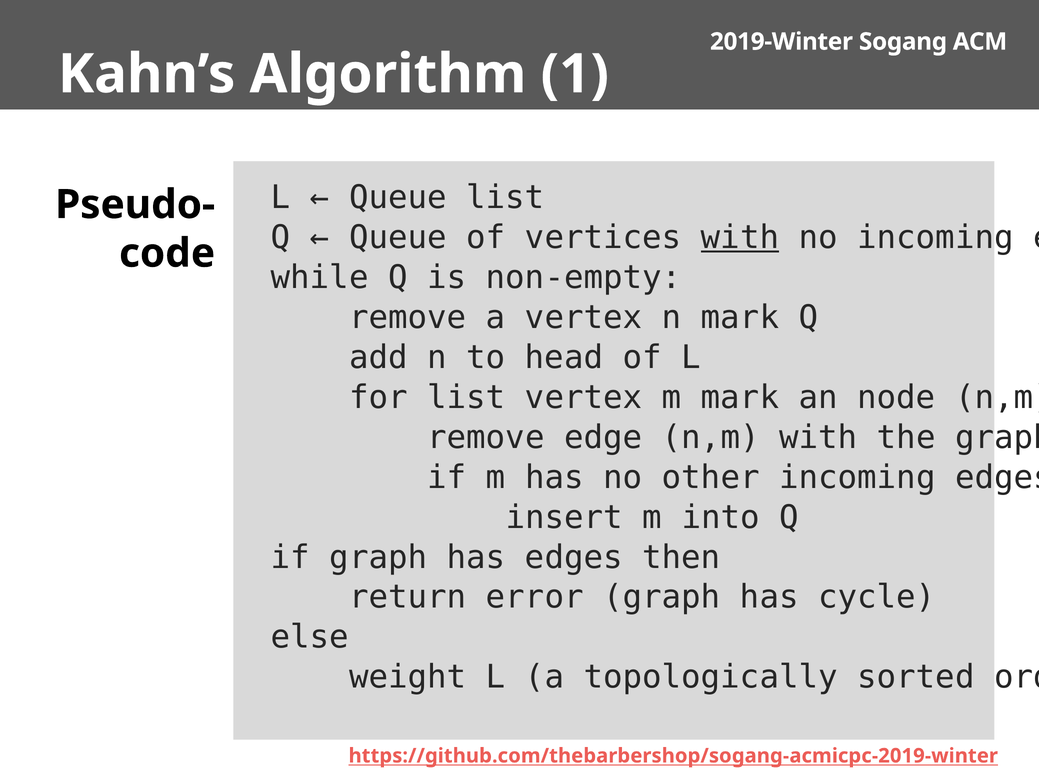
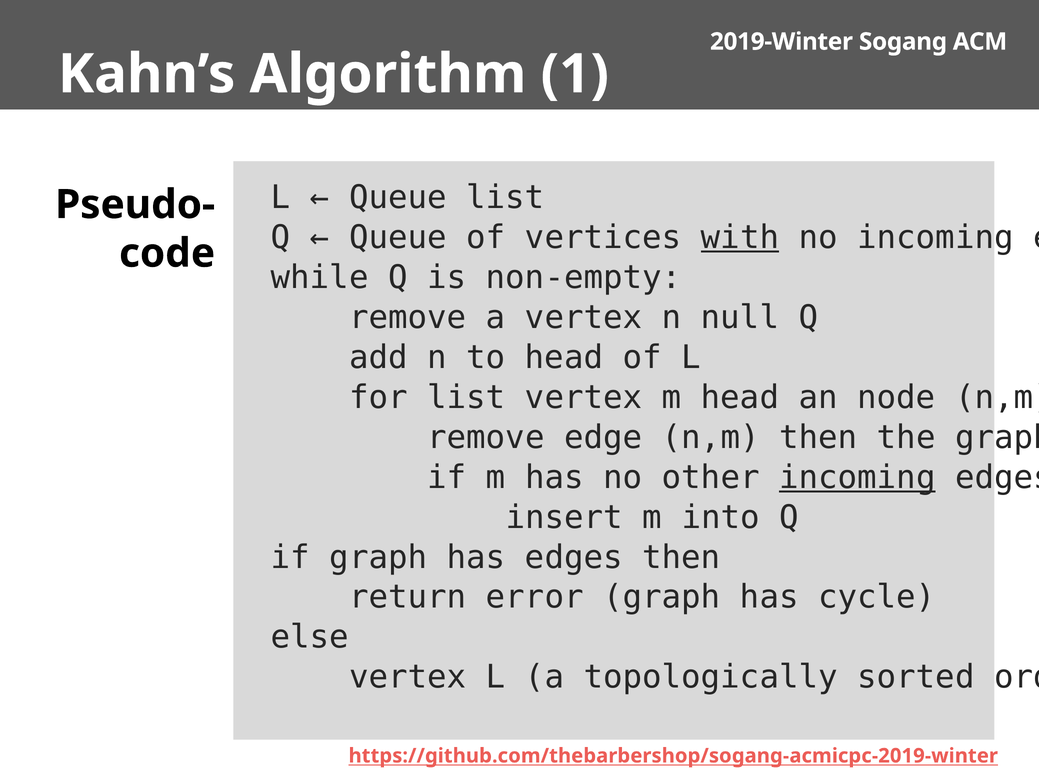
n mark: mark -> null
m mark: mark -> head
n,m with: with -> then
incoming at (857, 478) underline: none -> present
weight at (408, 677): weight -> vertex
